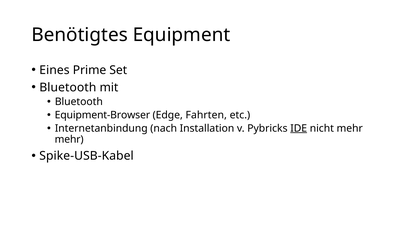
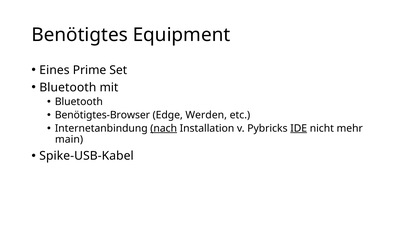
Equipment-Browser: Equipment-Browser -> Benötigtes-Browser
Fahrten: Fahrten -> Werden
nach underline: none -> present
mehr at (69, 139): mehr -> main
